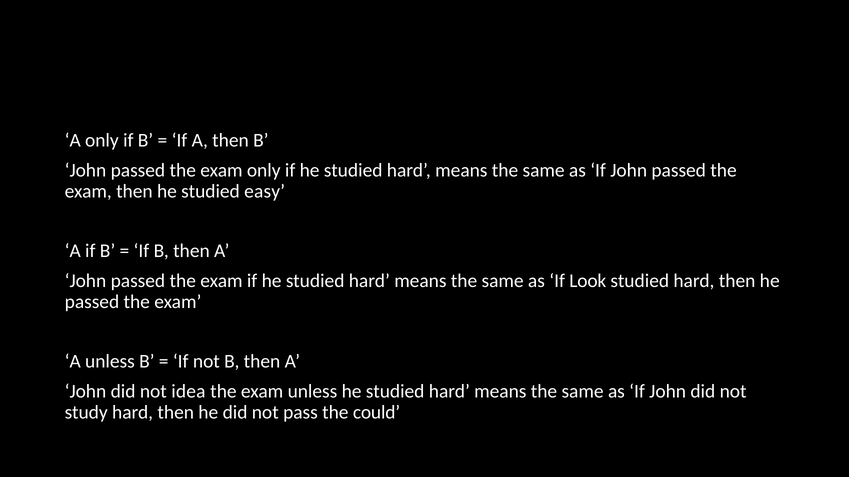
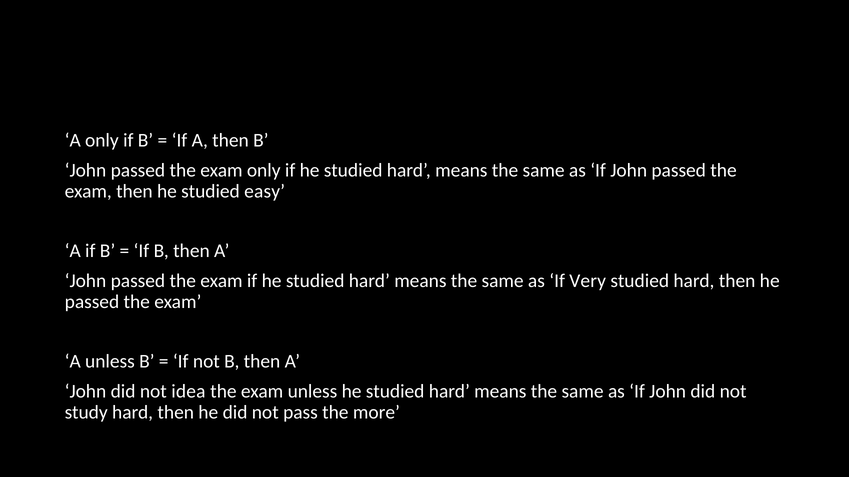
Look: Look -> Very
could: could -> more
